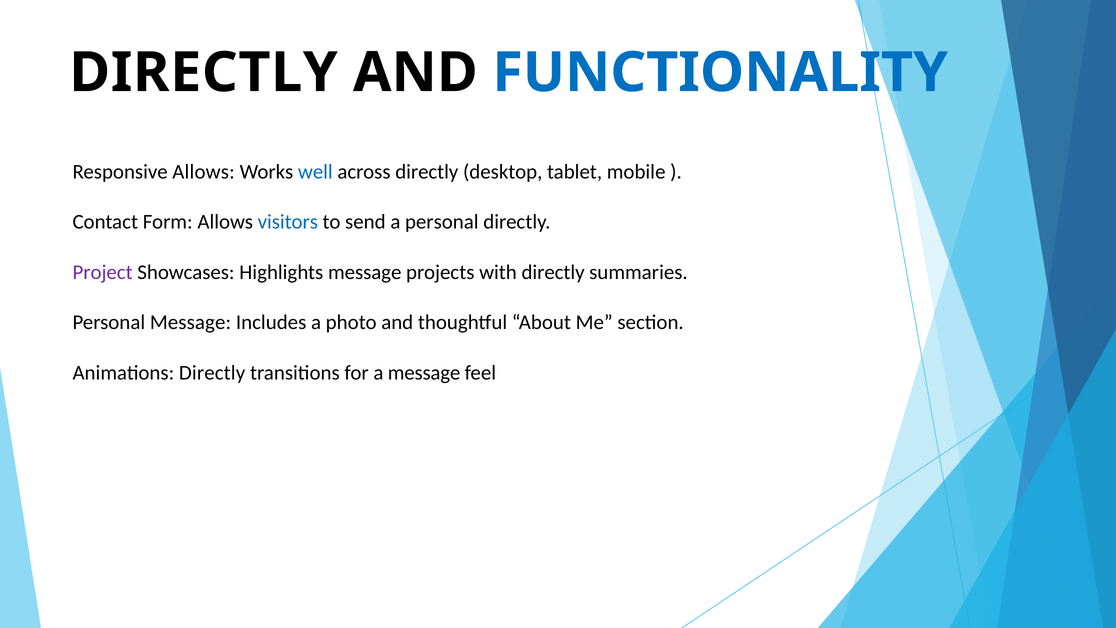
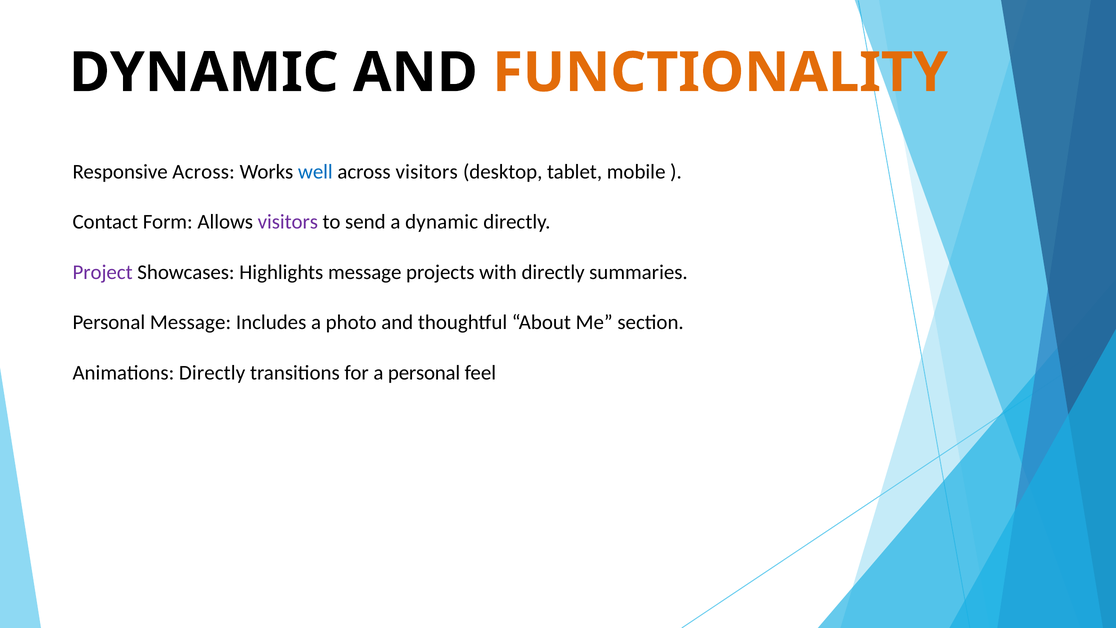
DIRECTLY at (204, 73): DIRECTLY -> DYNAMIC
FUNCTIONALITY colour: blue -> orange
Allows at (204, 172): Allows -> Across
across directly: directly -> visitors
visitors at (288, 222) colour: blue -> purple
a personal: personal -> dynamic
a message: message -> personal
